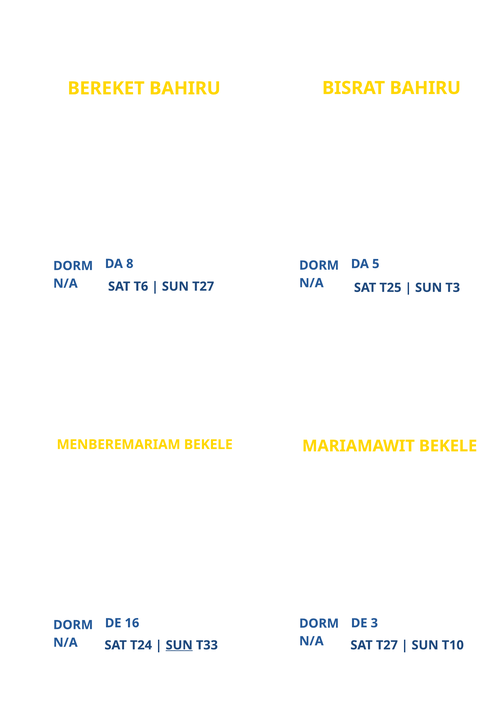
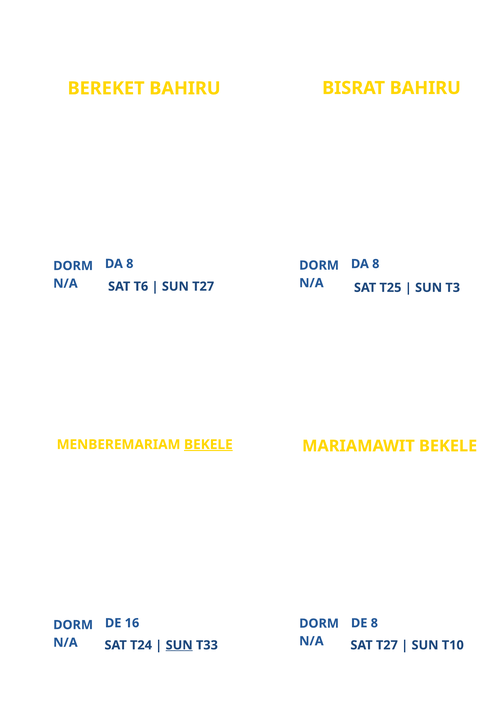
8 DA 5: 5 -> 8
BEKELE at (208, 444) underline: none -> present
DE 3: 3 -> 8
